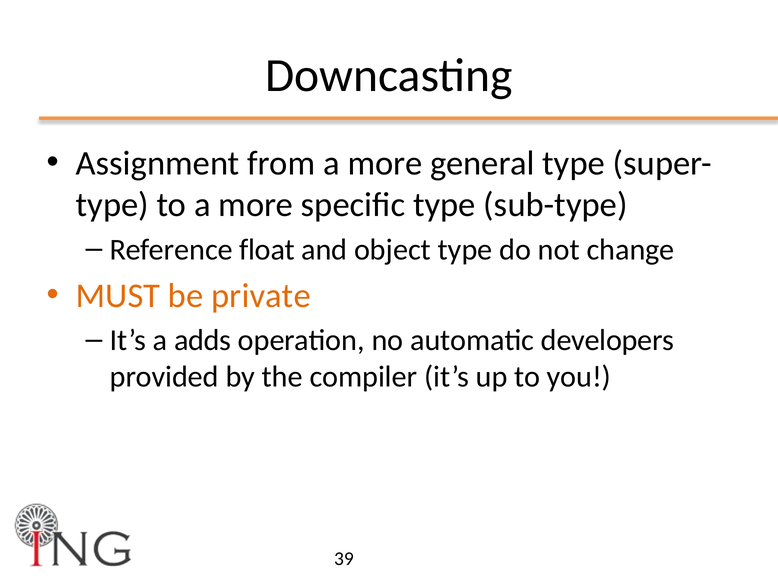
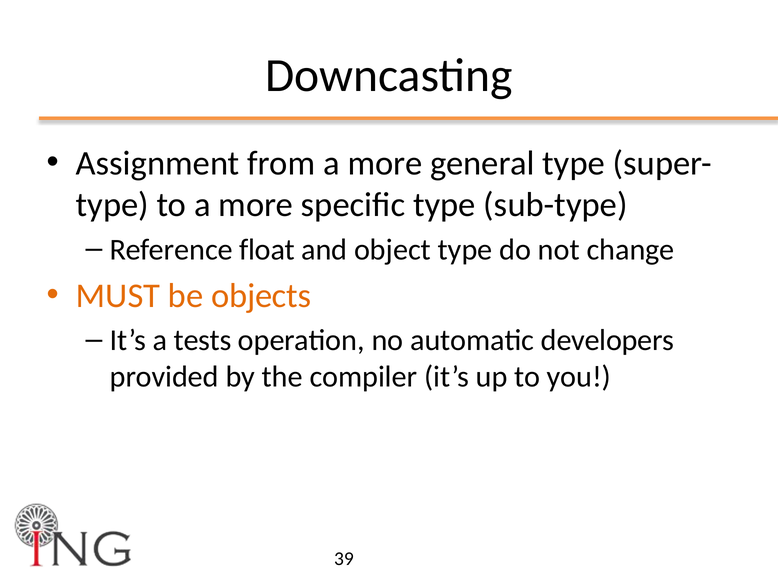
private: private -> objects
adds: adds -> tests
